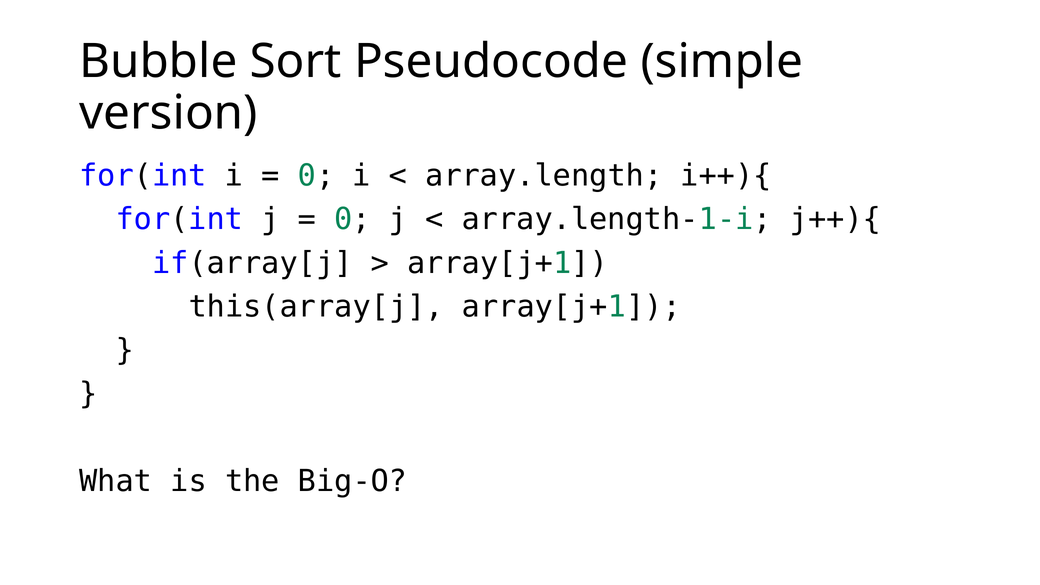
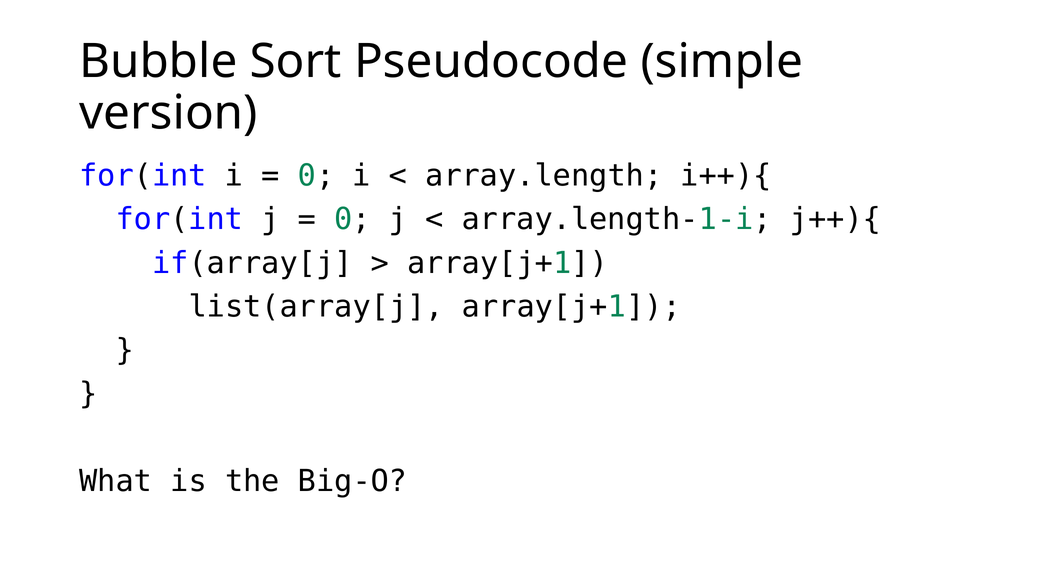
this(array[j: this(array[j -> list(array[j
